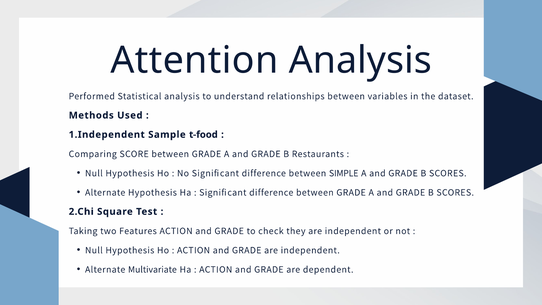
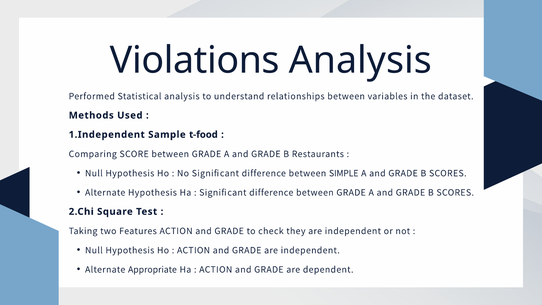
Attention: Attention -> Violations
Multivariate: Multivariate -> Appropriate
